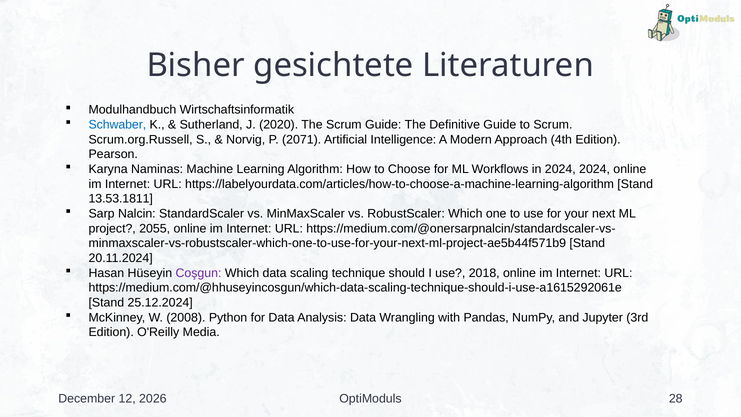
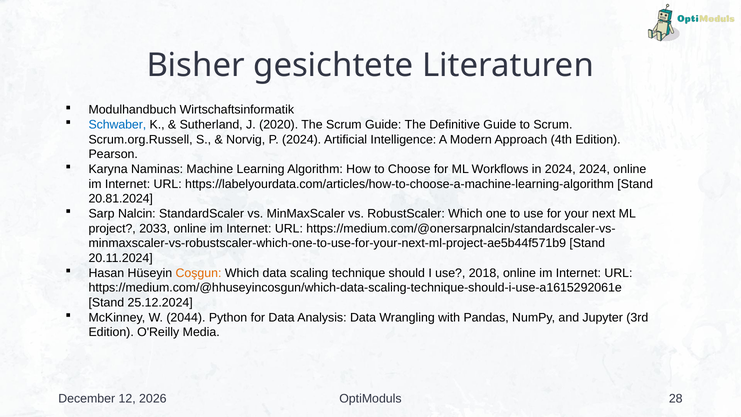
P 2071: 2071 -> 2024
13.53.1811: 13.53.1811 -> 20.81.2024
2055: 2055 -> 2033
Coşgun colour: purple -> orange
2008: 2008 -> 2044
